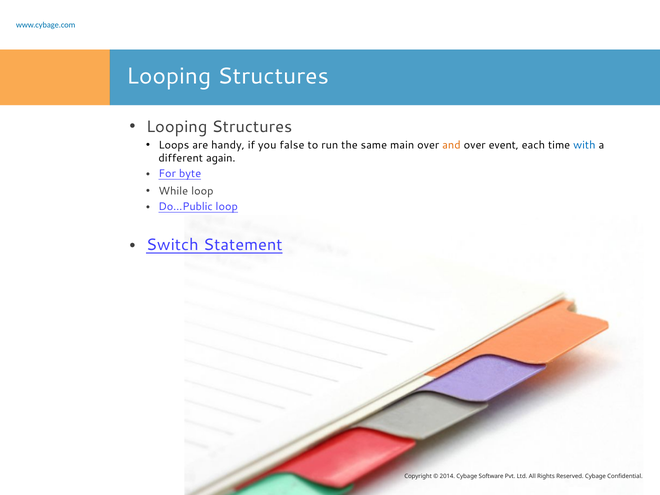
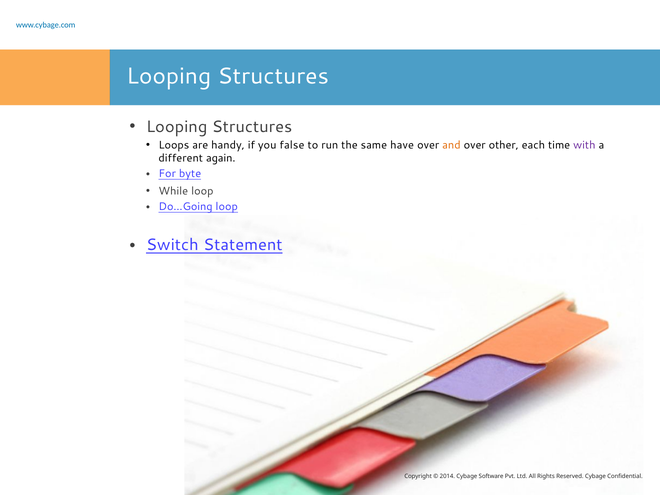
main: main -> have
event: event -> other
with colour: blue -> purple
Do…Public: Do…Public -> Do…Going
